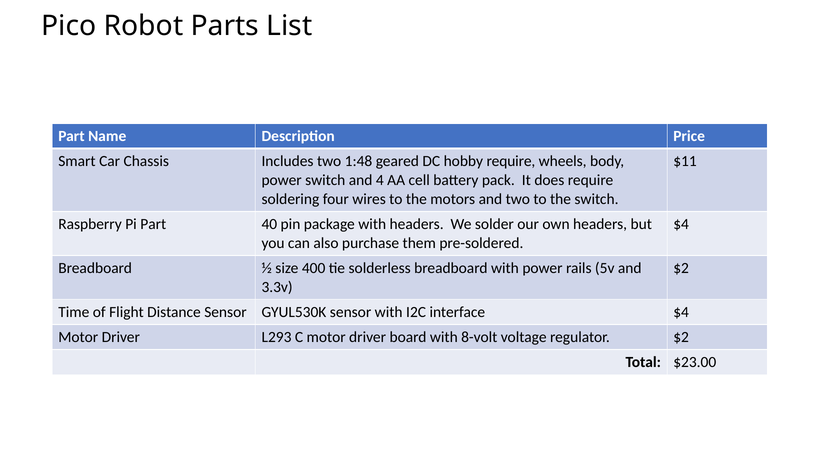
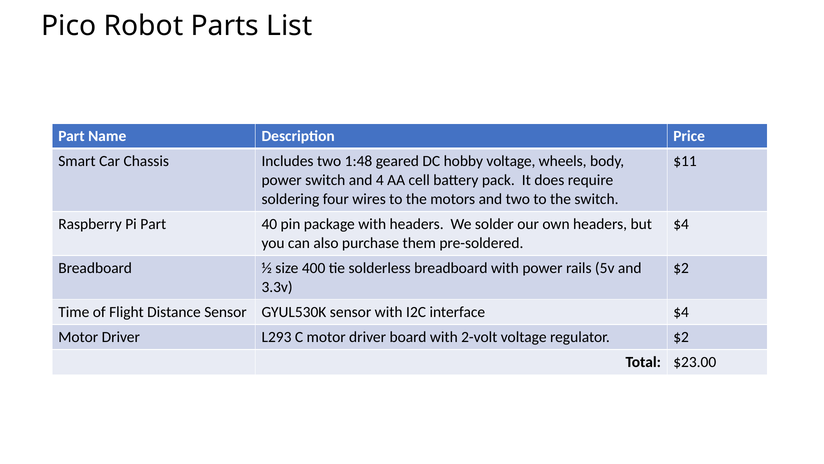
hobby require: require -> voltage
8-volt: 8-volt -> 2-volt
